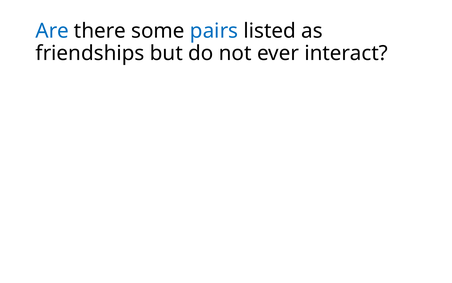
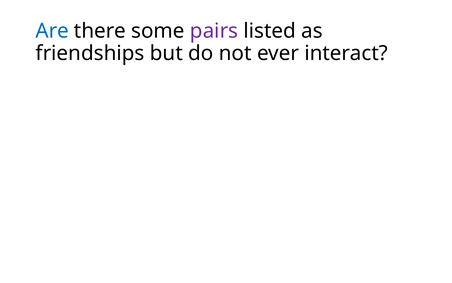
pairs colour: blue -> purple
